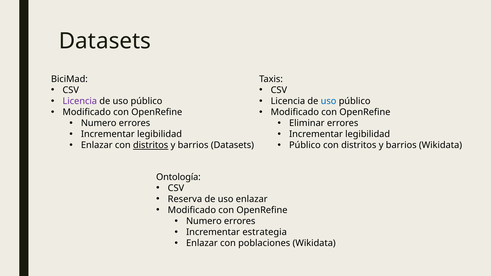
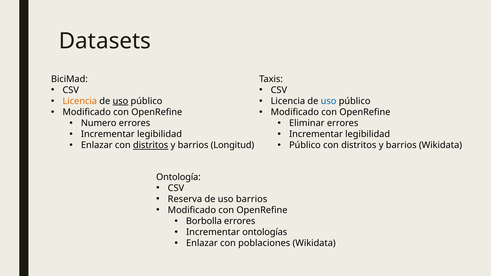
Licencia at (80, 101) colour: purple -> orange
uso at (120, 101) underline: none -> present
barrios Datasets: Datasets -> Longitud
uso enlazar: enlazar -> barrios
Numero at (204, 221): Numero -> Borbolla
estrategia: estrategia -> ontologías
